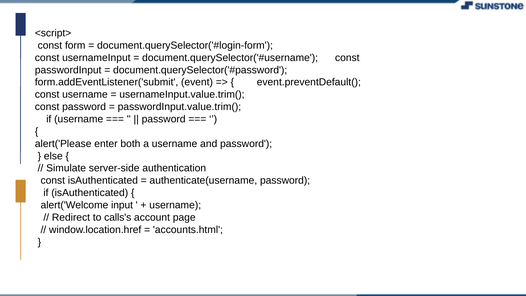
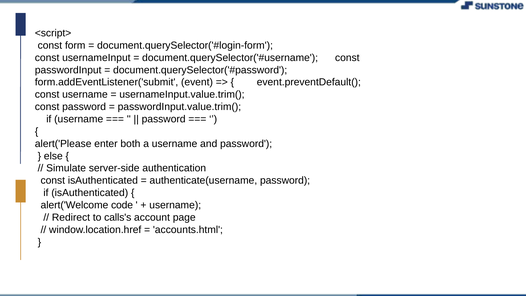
input: input -> code
